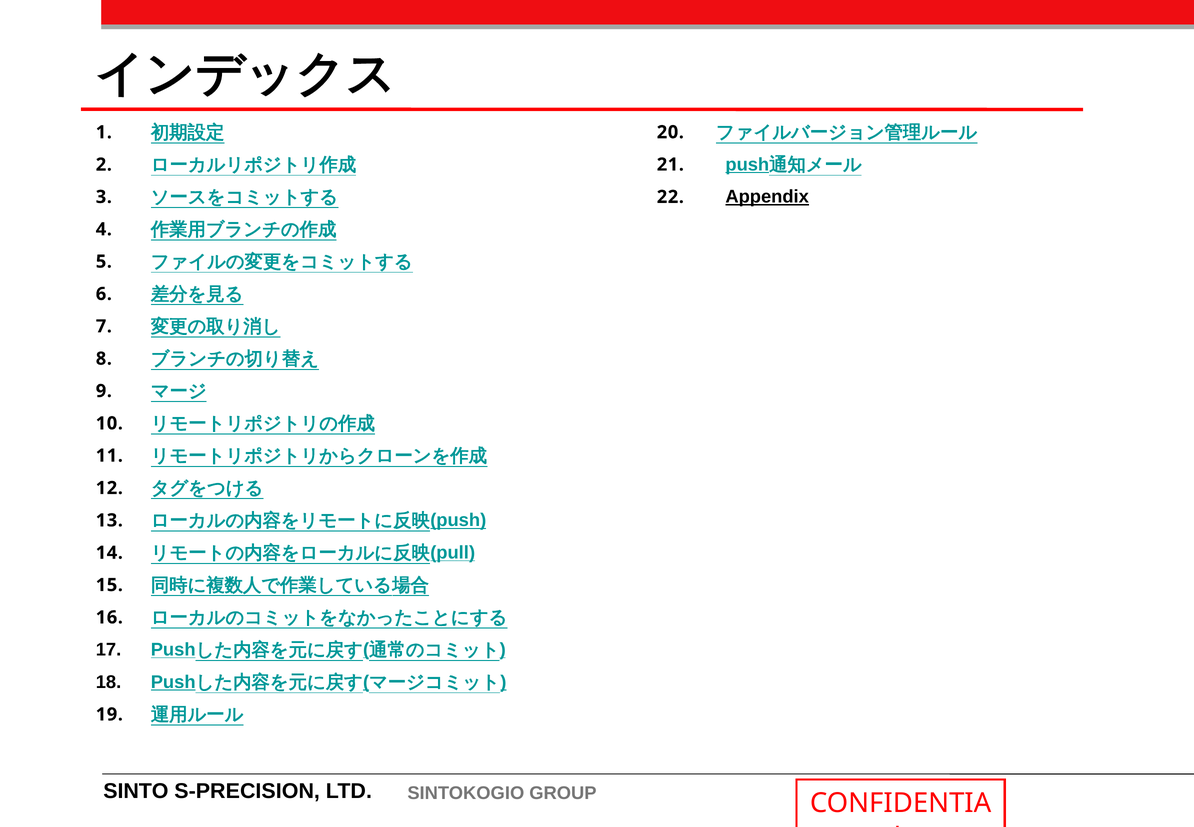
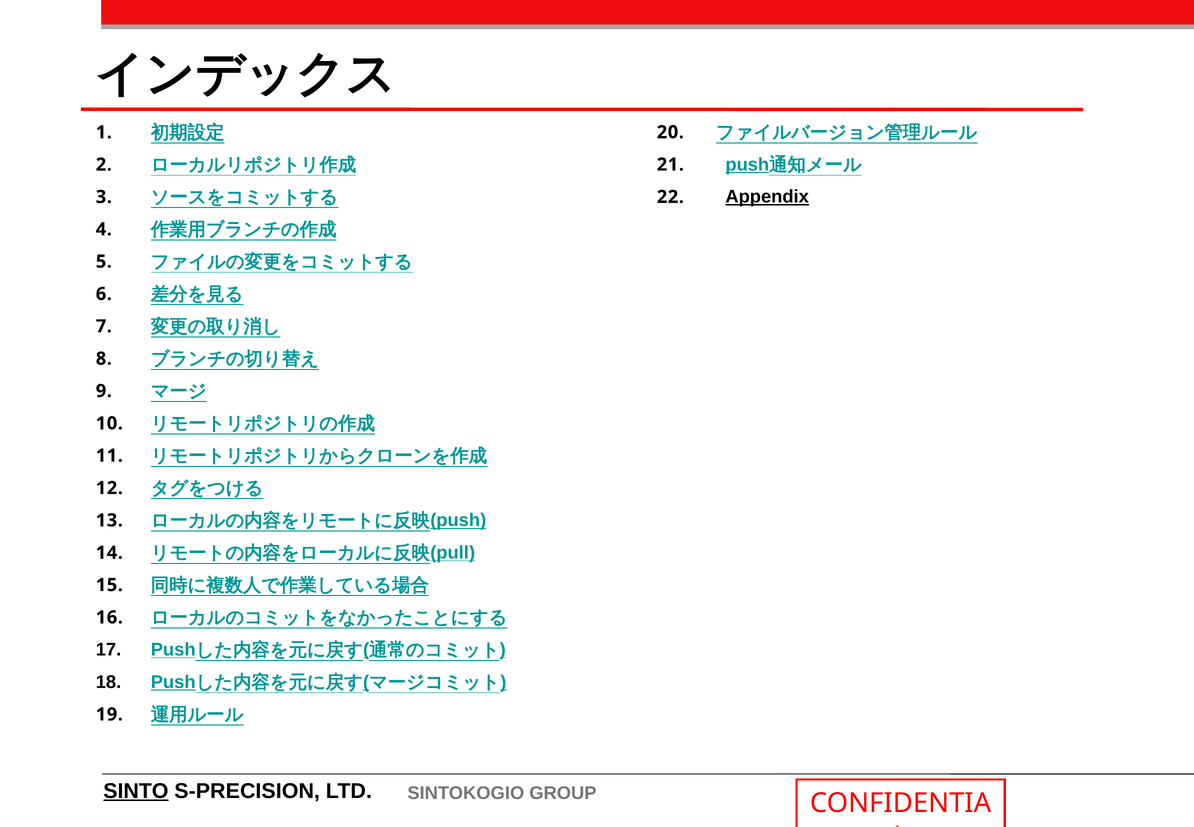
SINTO underline: none -> present
